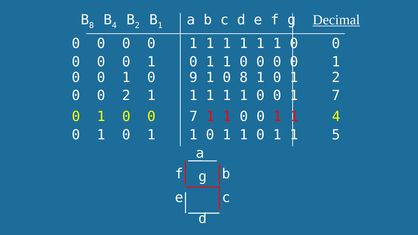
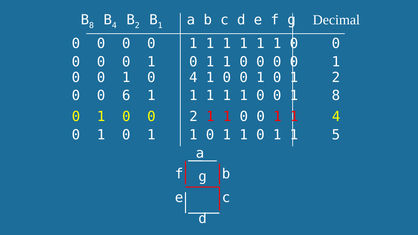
Decimal underline: present -> none
0 9: 9 -> 4
8 at (244, 78): 8 -> 0
0 2: 2 -> 6
1 7: 7 -> 8
0 7: 7 -> 2
